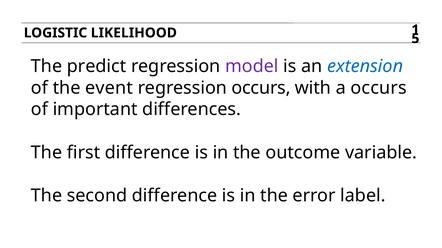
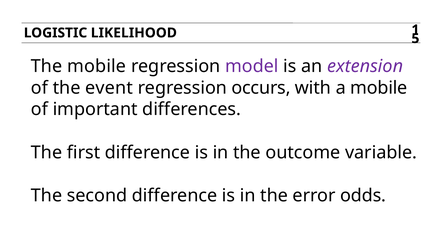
The predict: predict -> mobile
extension colour: blue -> purple
a occurs: occurs -> mobile
label: label -> odds
